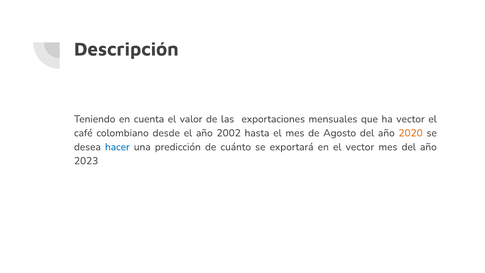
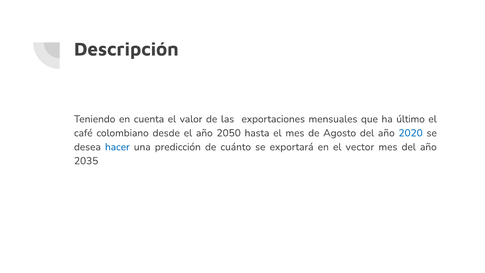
ha vector: vector -> último
2002: 2002 -> 2050
2020 colour: orange -> blue
2023: 2023 -> 2035
